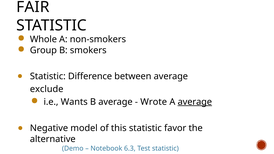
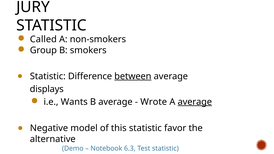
FAIR: FAIR -> JURY
Whole: Whole -> Called
between underline: none -> present
exclude: exclude -> displays
